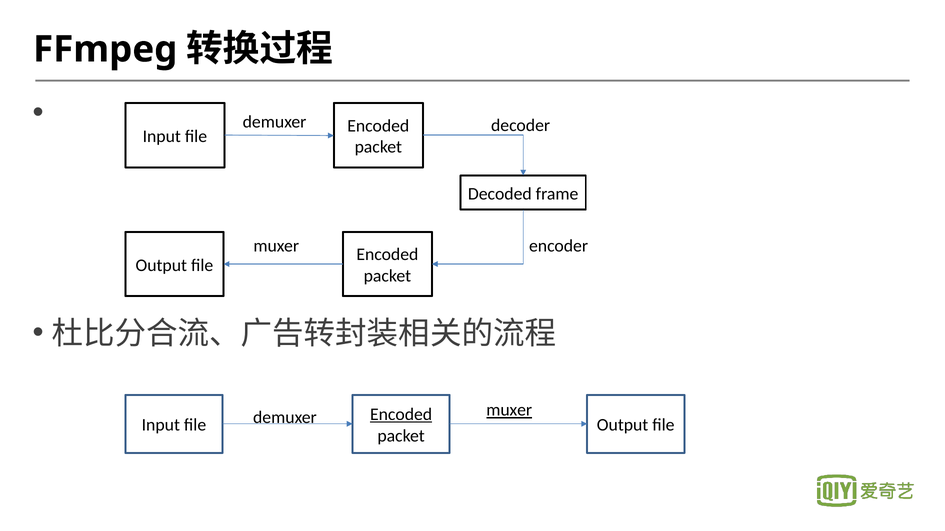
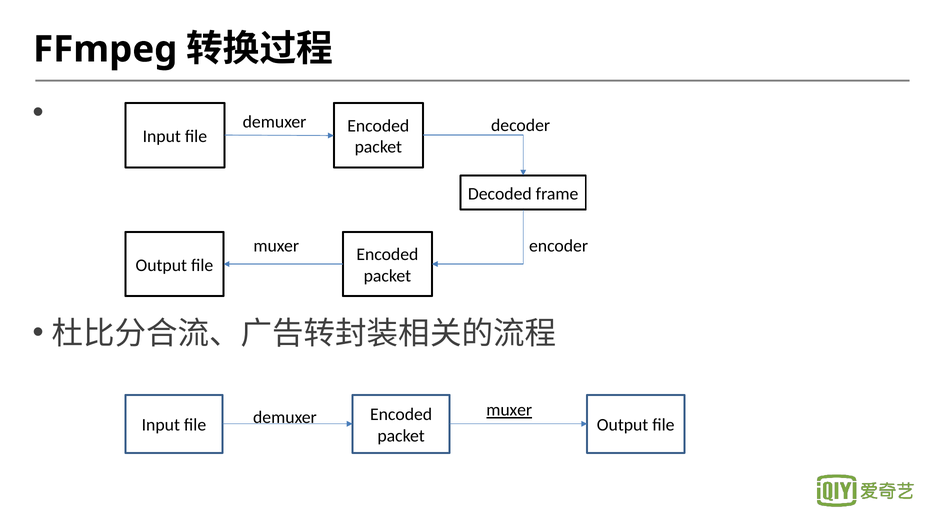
Encoded at (401, 415) underline: present -> none
